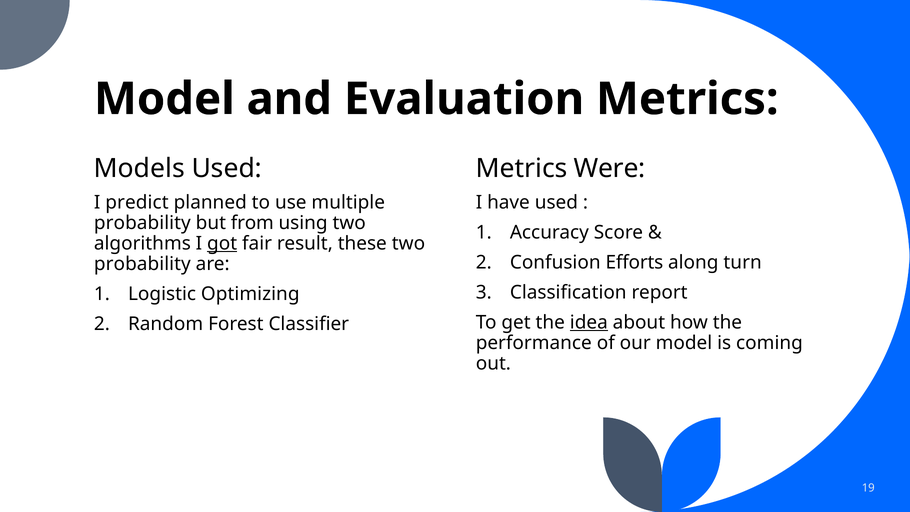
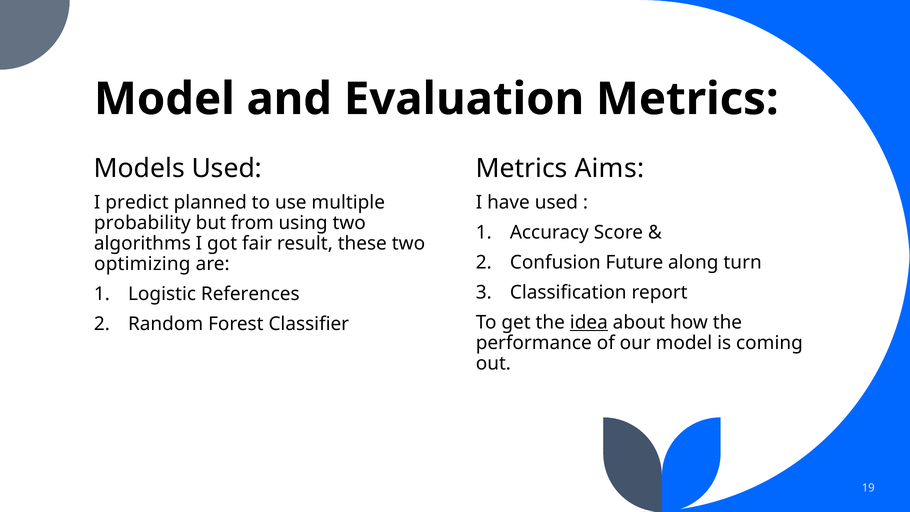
Were: Were -> Aims
got underline: present -> none
Efforts: Efforts -> Future
probability at (142, 264): probability -> optimizing
Optimizing: Optimizing -> References
